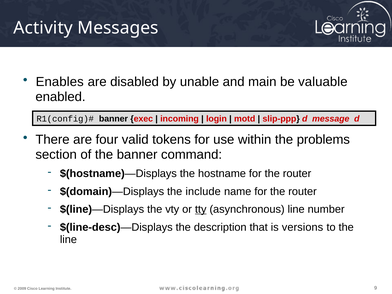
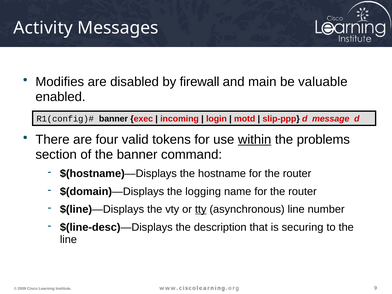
Enables: Enables -> Modifies
unable: unable -> firewall
within underline: none -> present
include: include -> logging
versions: versions -> securing
